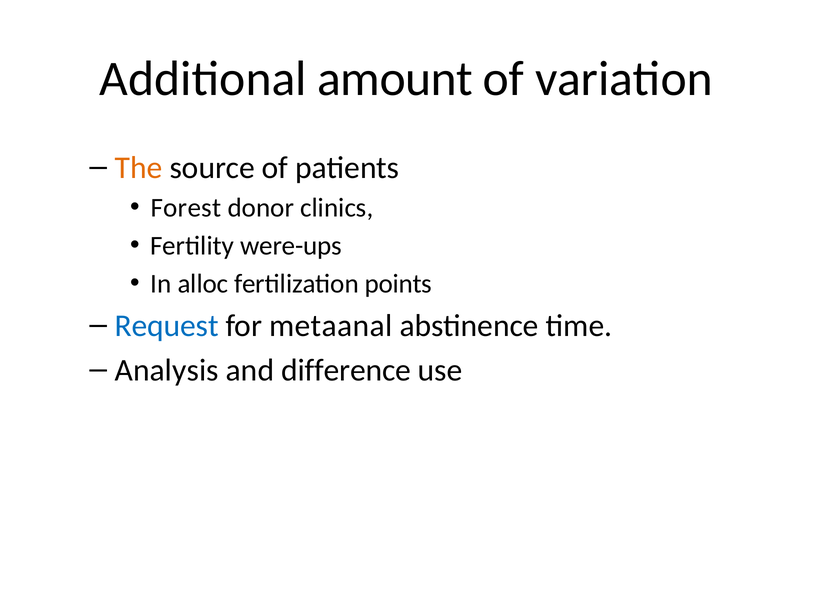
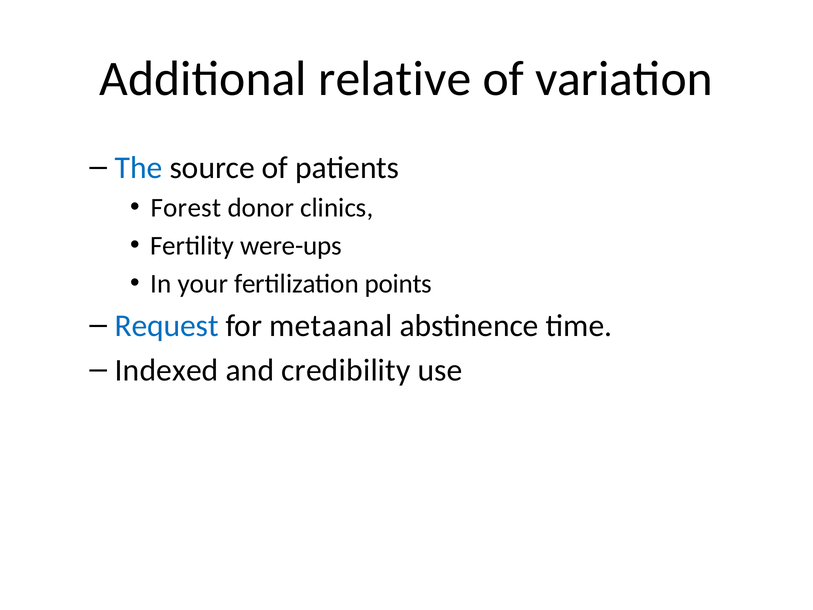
amount: amount -> relative
The colour: orange -> blue
alloc: alloc -> your
Analysis: Analysis -> Indexed
difference: difference -> credibility
